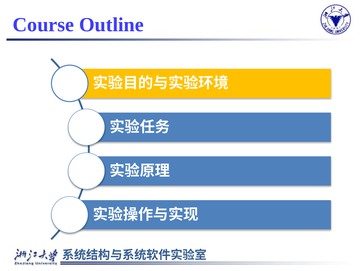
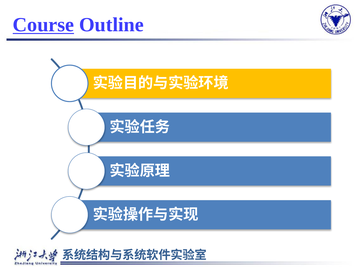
Course underline: none -> present
